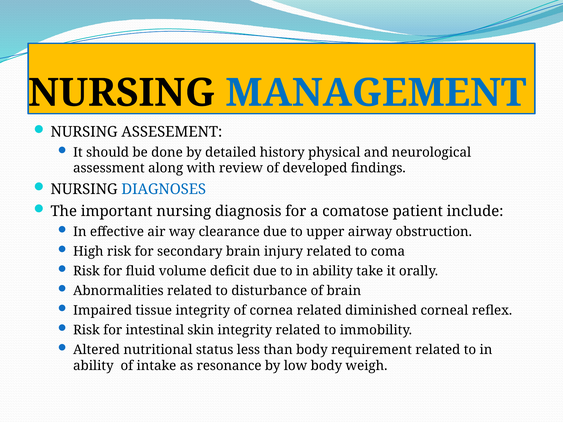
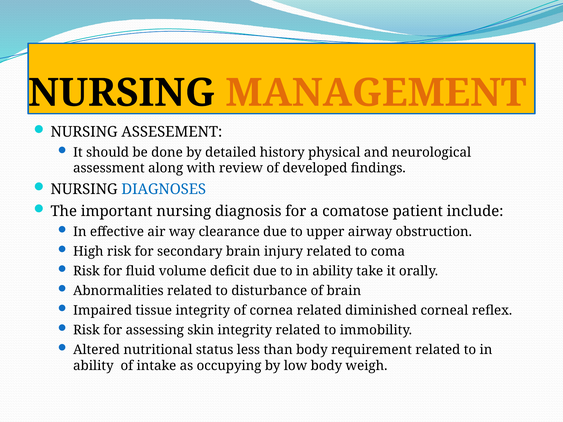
MANAGEMENT colour: blue -> orange
intestinal: intestinal -> assessing
resonance: resonance -> occupying
